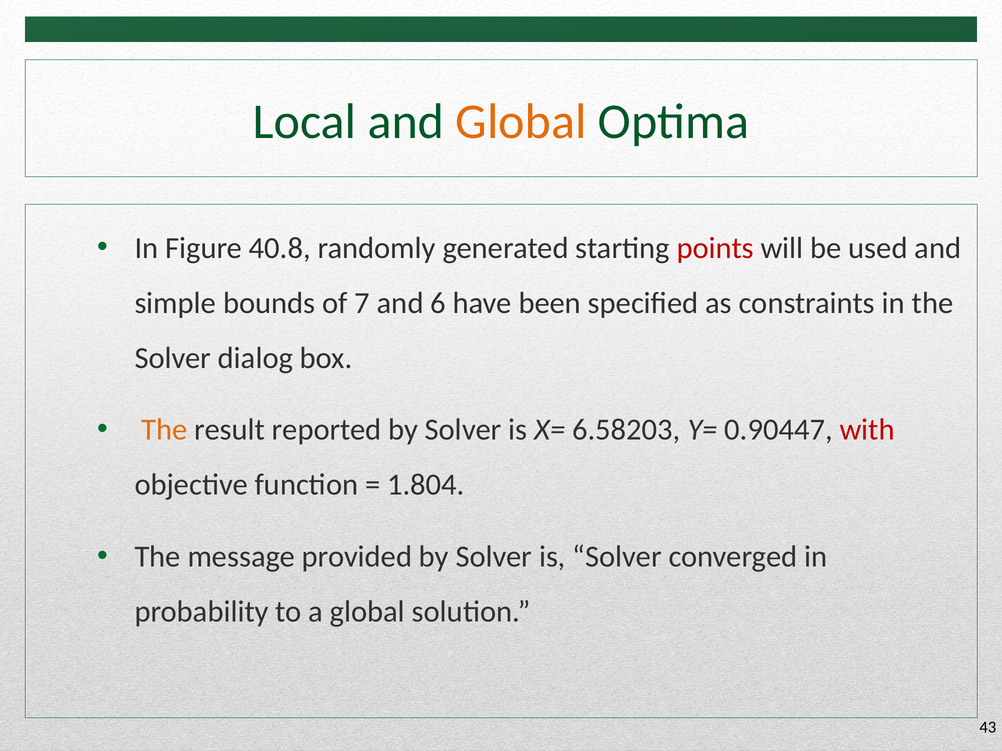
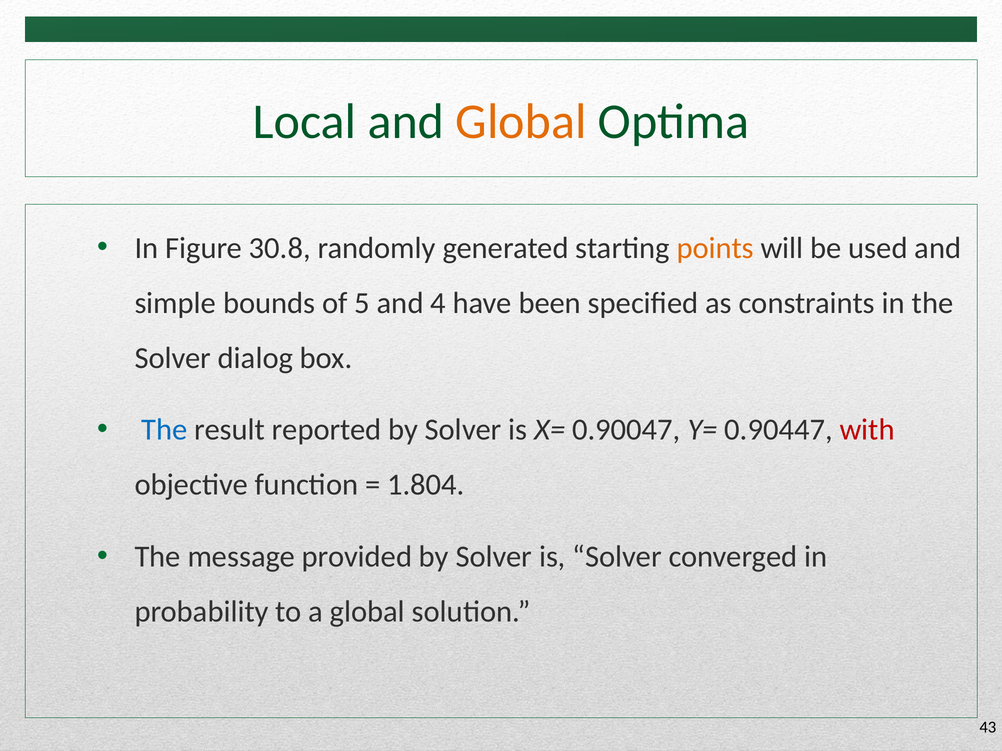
40.8: 40.8 -> 30.8
points colour: red -> orange
7: 7 -> 5
6: 6 -> 4
The at (165, 430) colour: orange -> blue
6.58203: 6.58203 -> 0.90047
